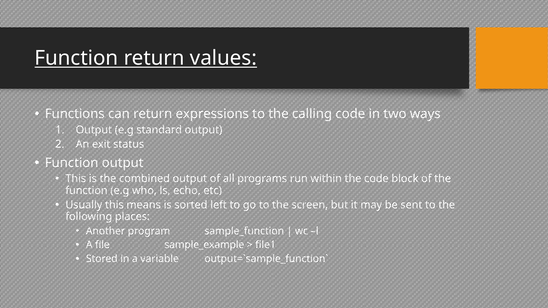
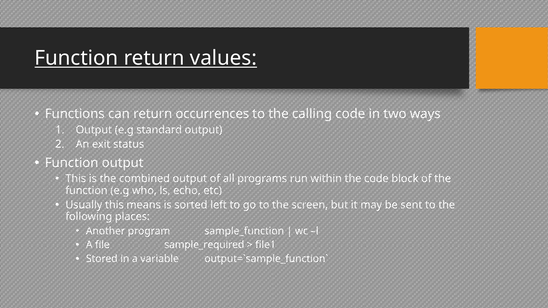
expressions: expressions -> occurrences
sample_example: sample_example -> sample_required
